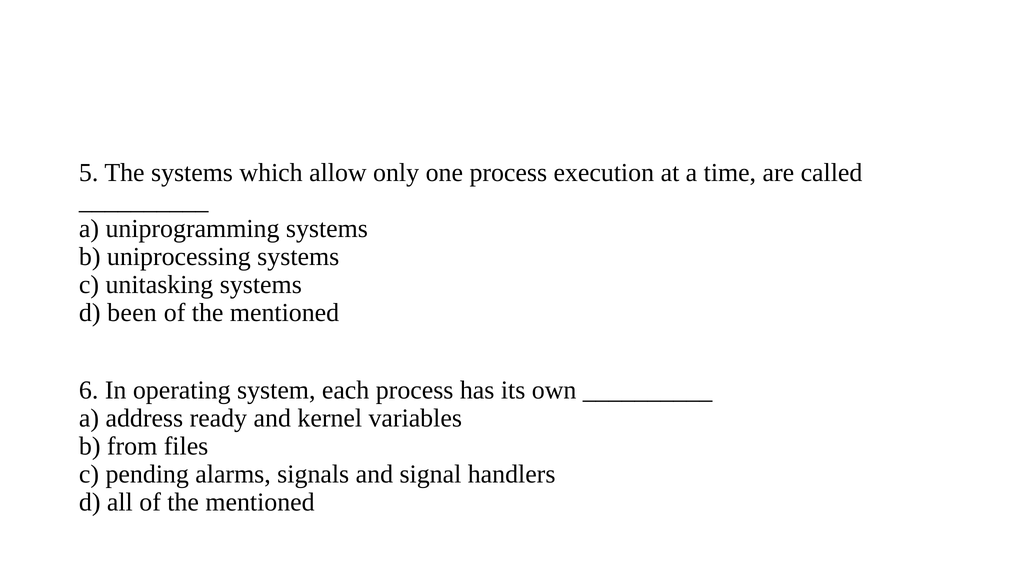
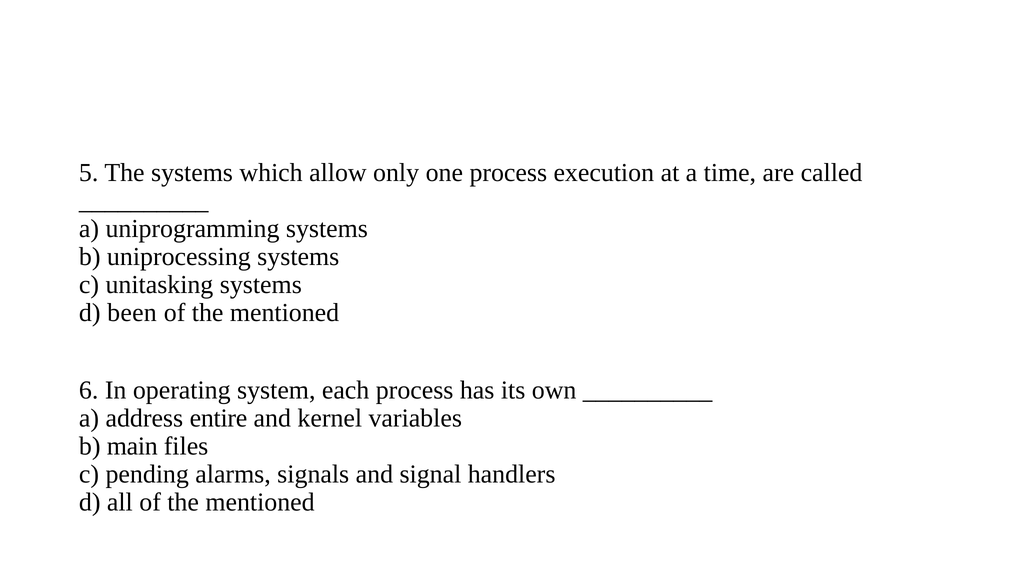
ready: ready -> entire
from: from -> main
